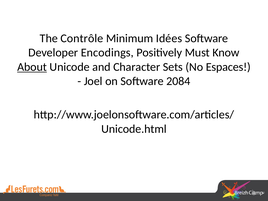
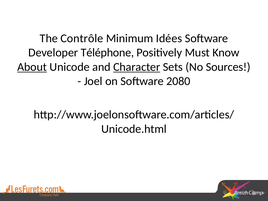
Encodings: Encodings -> Téléphone
Character underline: none -> present
Espaces: Espaces -> Sources
2084: 2084 -> 2080
